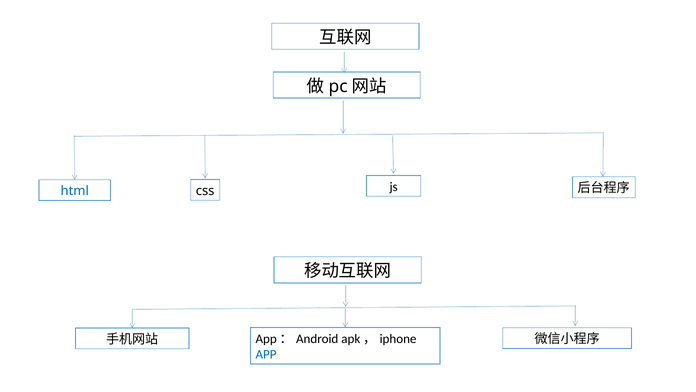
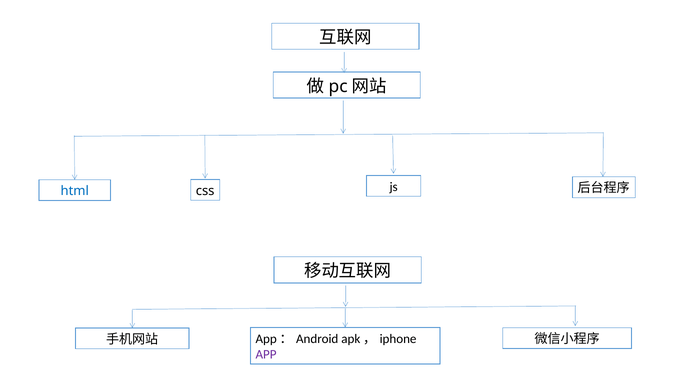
APP colour: blue -> purple
